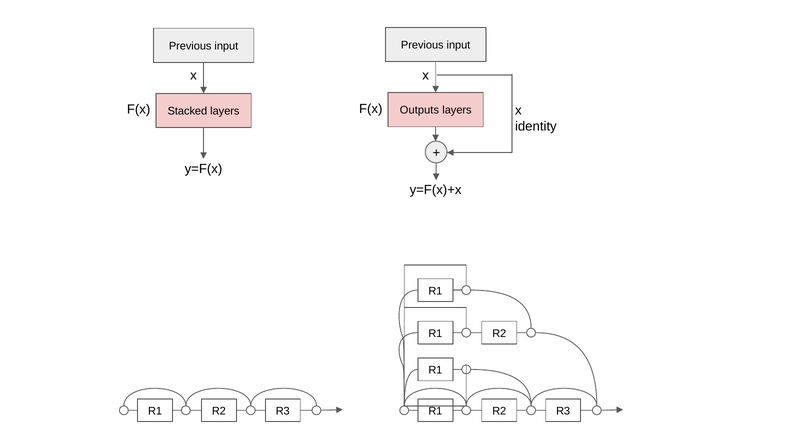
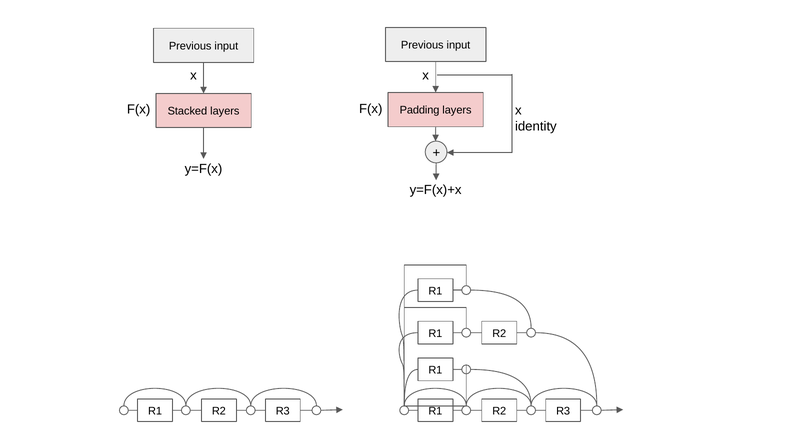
Outputs: Outputs -> Padding
